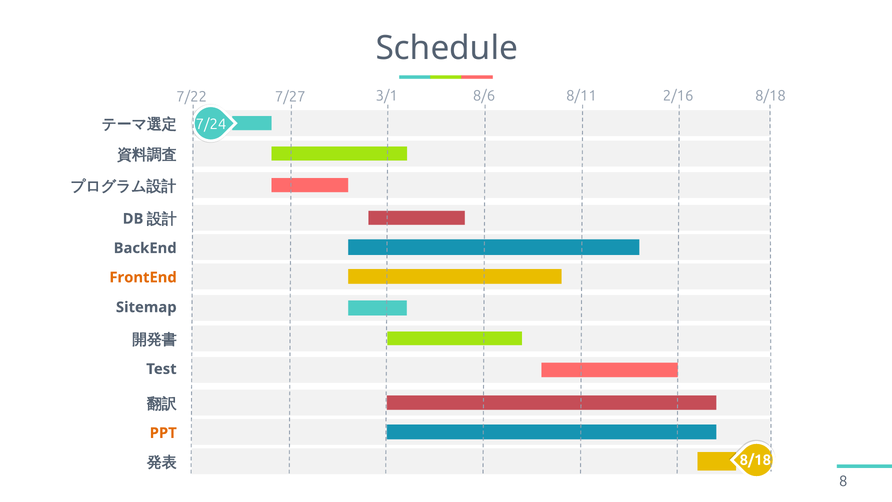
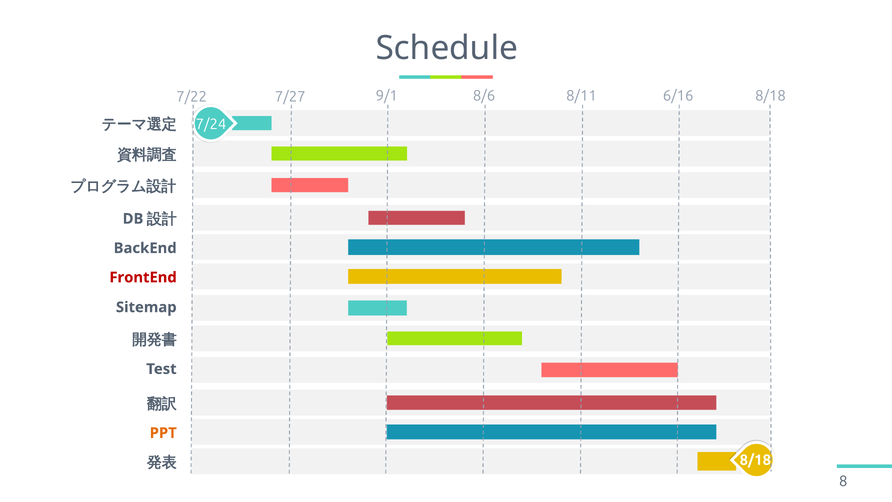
3/1: 3/1 -> 9/1
2/16: 2/16 -> 6/16
FrontEnd colour: orange -> red
